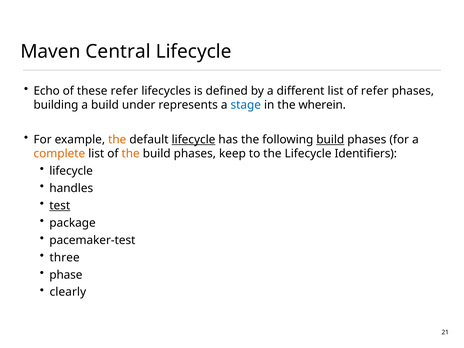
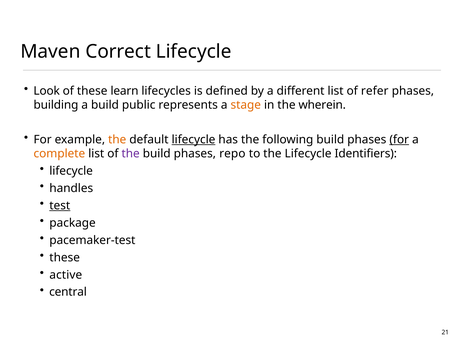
Central: Central -> Correct
Echo: Echo -> Look
these refer: refer -> learn
under: under -> public
stage colour: blue -> orange
build at (330, 140) underline: present -> none
for at (399, 140) underline: none -> present
the at (131, 154) colour: orange -> purple
keep: keep -> repo
three at (65, 257): three -> these
phase: phase -> active
clearly: clearly -> central
